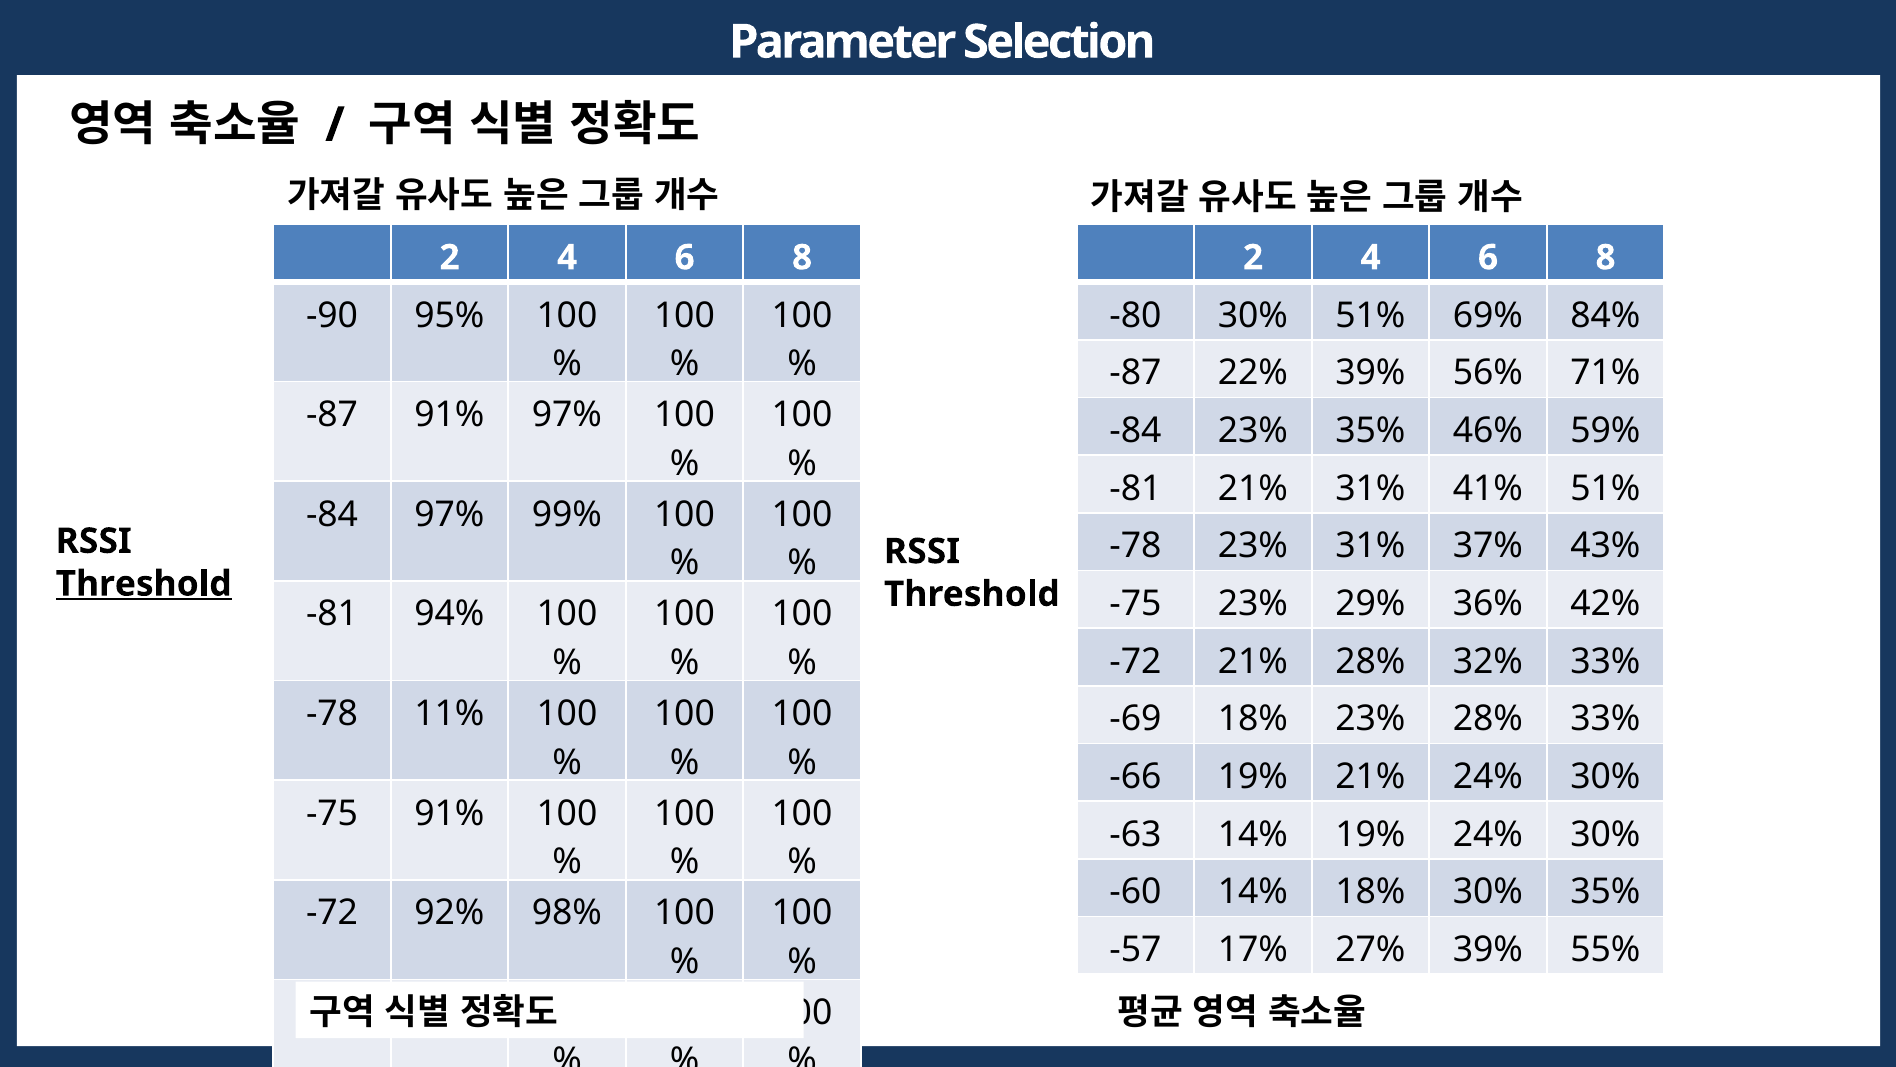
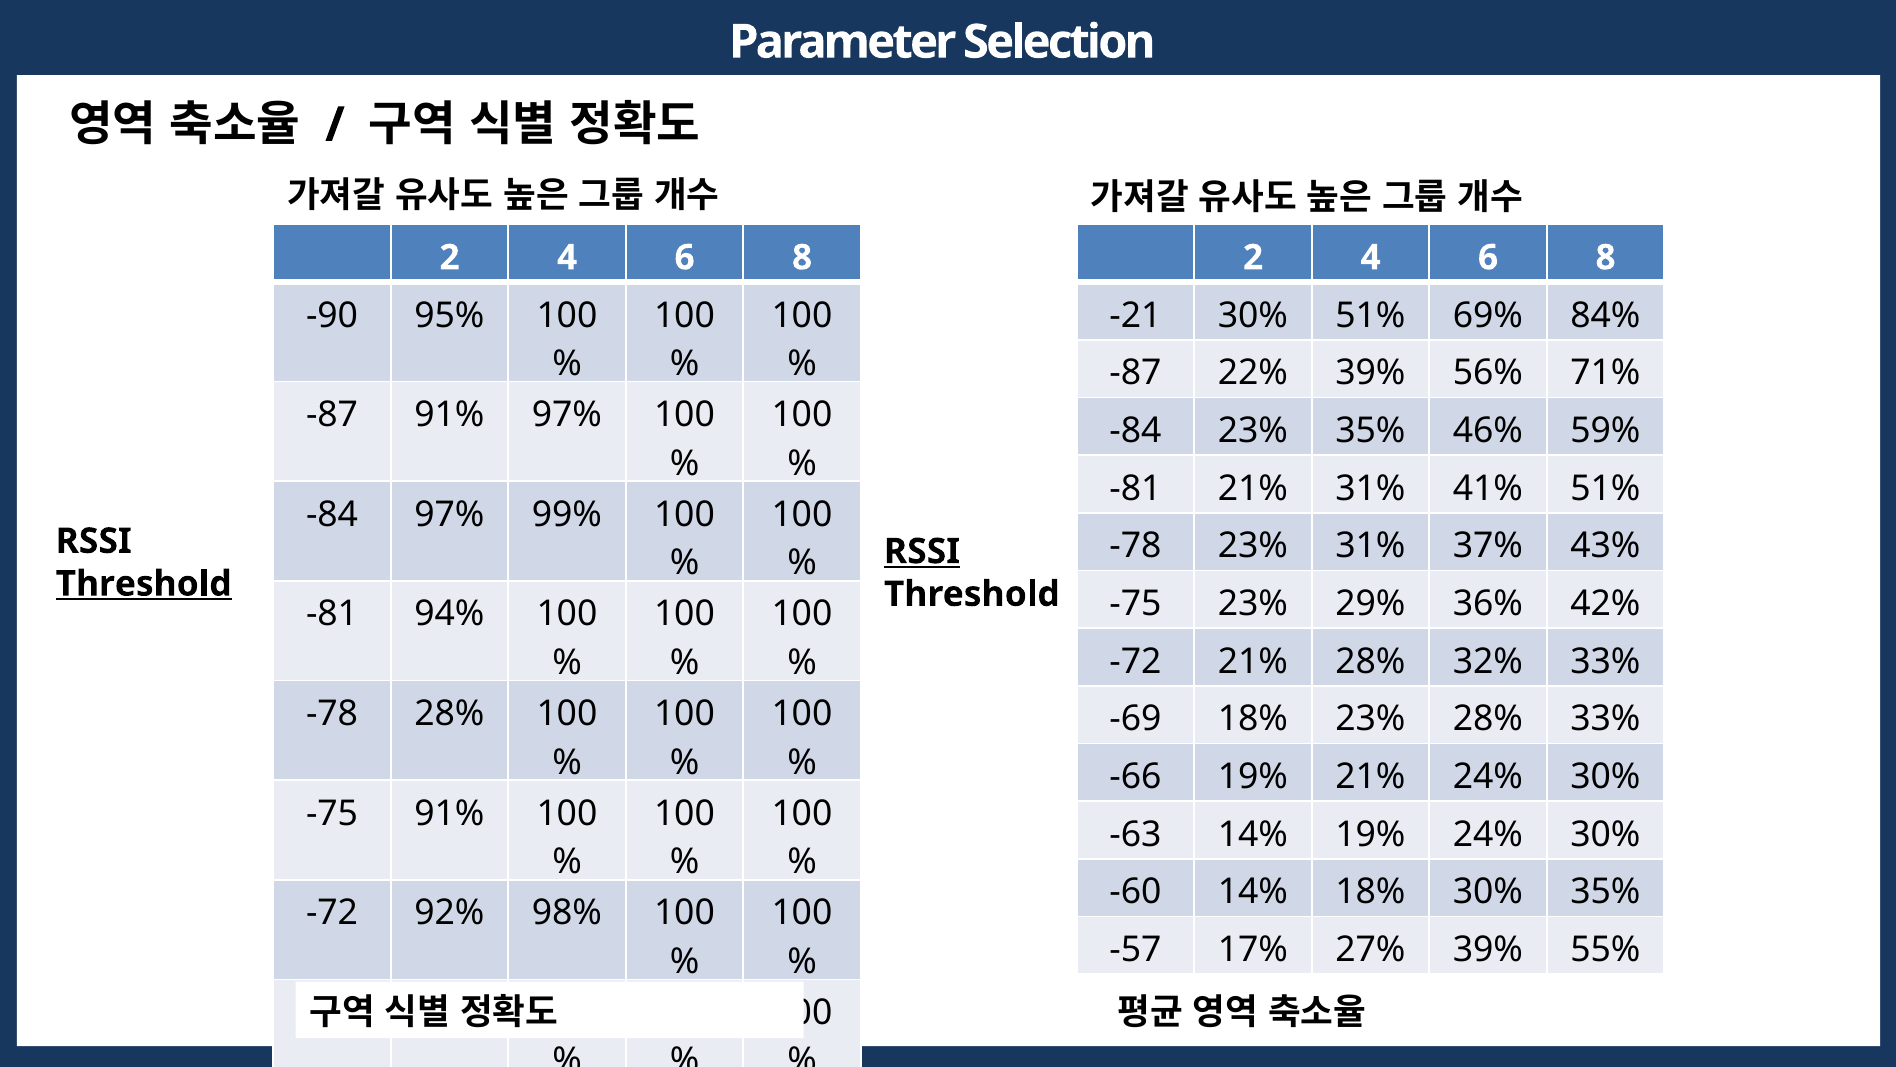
-80: -80 -> -21
RSSI at (922, 551) underline: none -> present
-78 11%: 11% -> 28%
